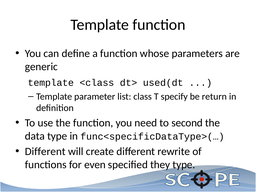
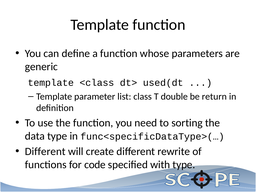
specify: specify -> double
second: second -> sorting
even: even -> code
they: they -> with
